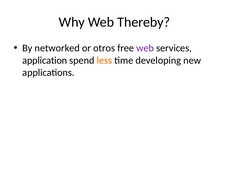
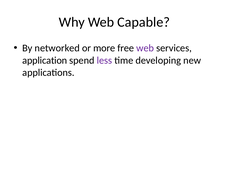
Thereby: Thereby -> Capable
otros: otros -> more
less colour: orange -> purple
